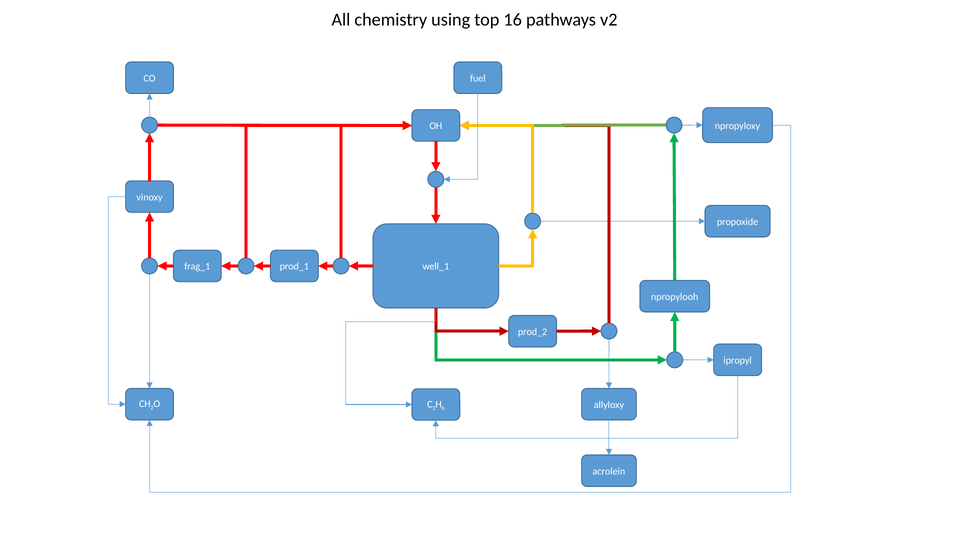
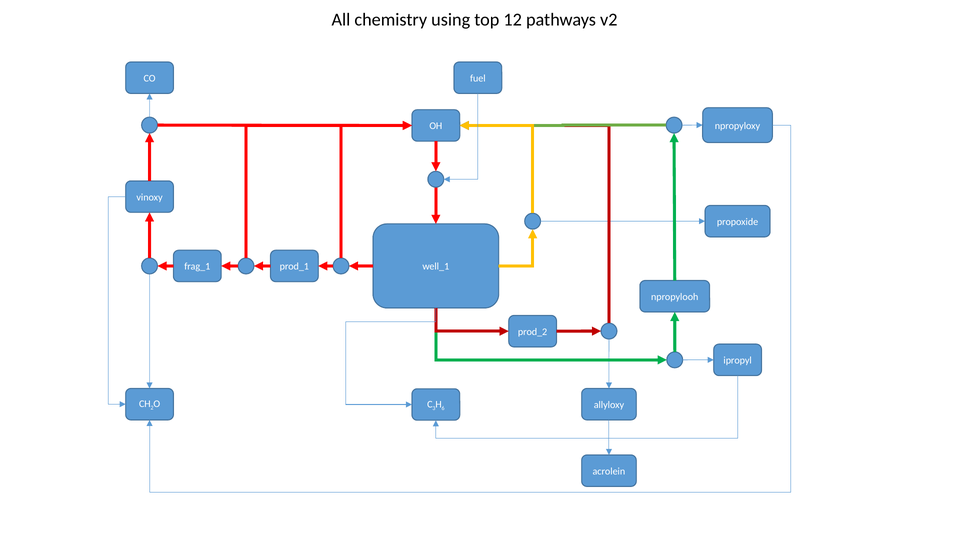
16: 16 -> 12
